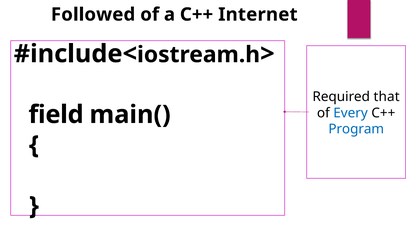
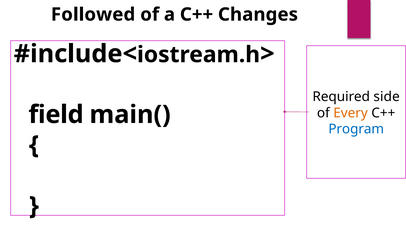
Internet: Internet -> Changes
that: that -> side
Every colour: blue -> orange
